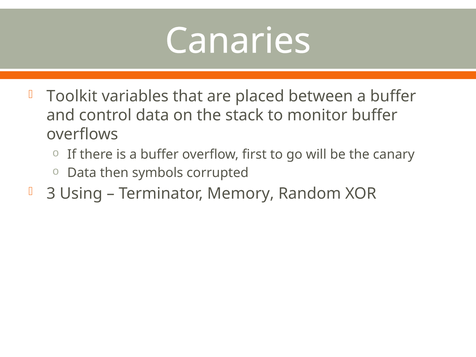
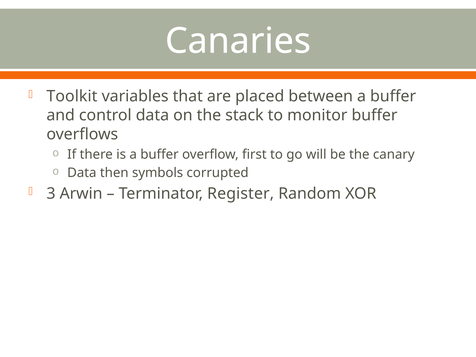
Using: Using -> Arwin
Memory: Memory -> Register
